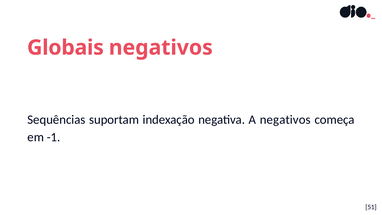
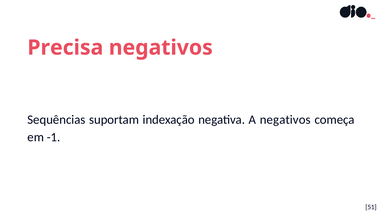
Globais: Globais -> Precisa
